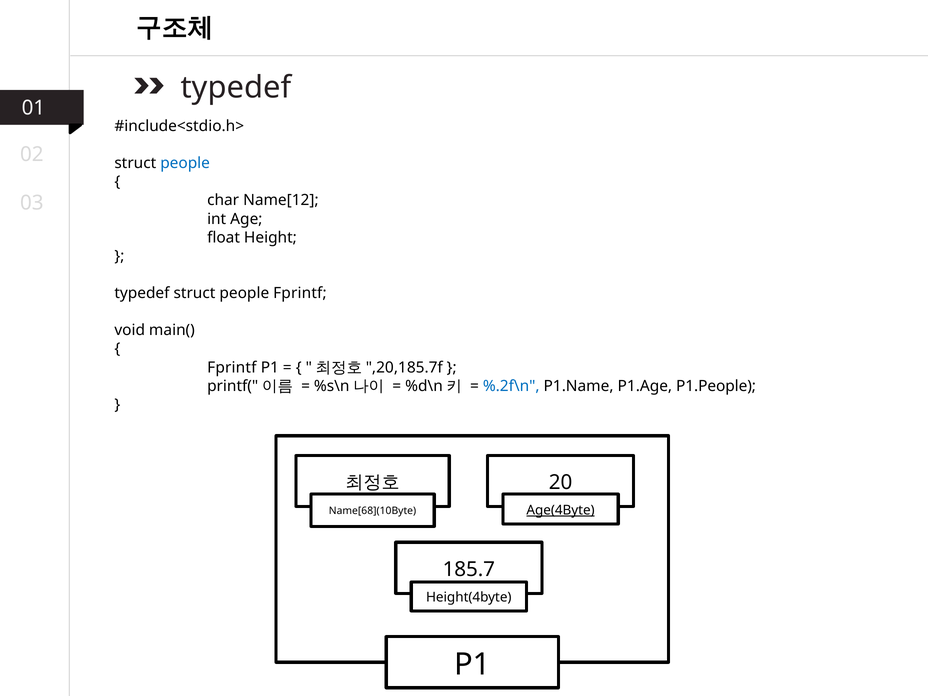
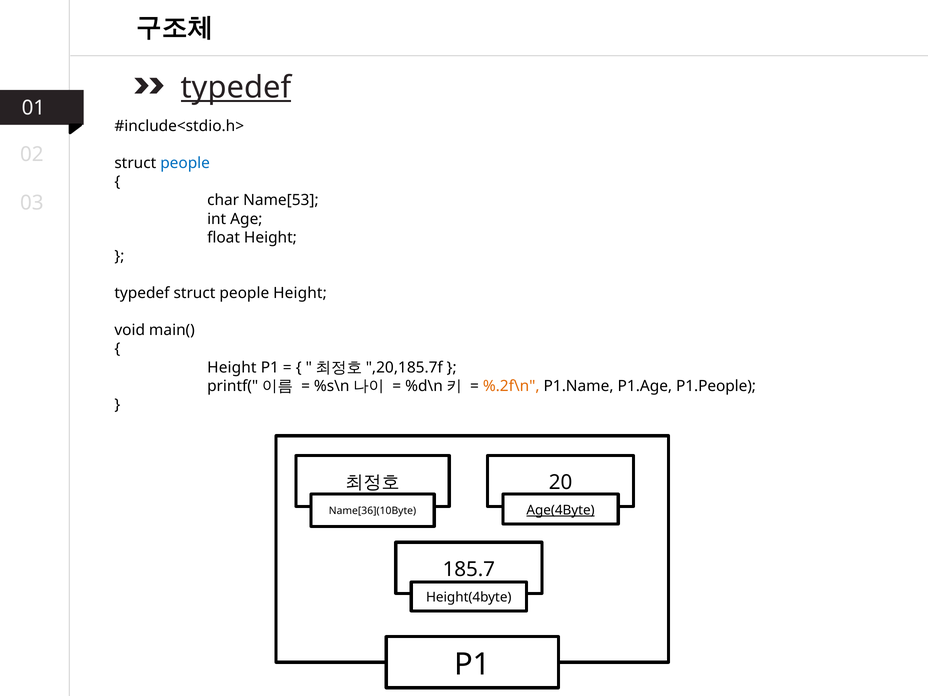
typedef at (236, 88) underline: none -> present
Name[12: Name[12 -> Name[53
people Fprintf: Fprintf -> Height
Fprintf at (232, 367): Fprintf -> Height
%.2f\n colour: blue -> orange
Name[68](10Byte: Name[68](10Byte -> Name[36](10Byte
